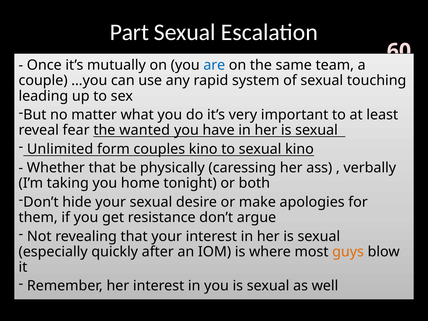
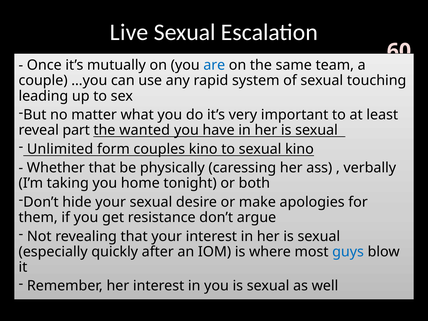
Part: Part -> Live
fear: fear -> part
guys colour: orange -> blue
